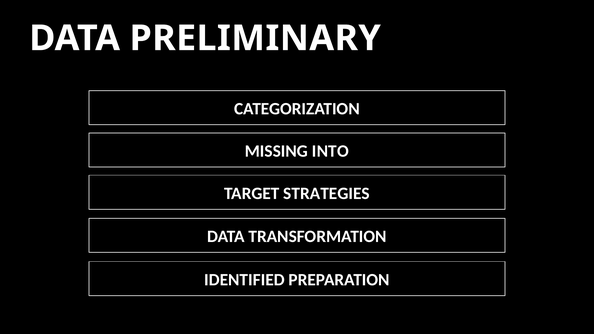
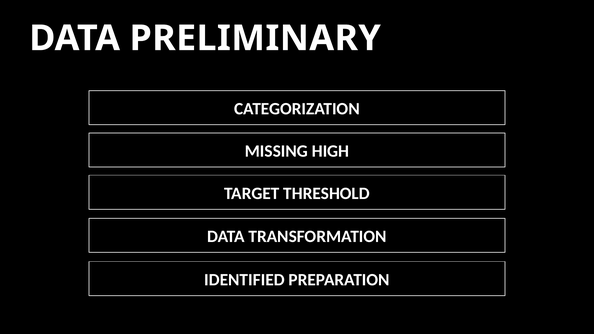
INTO: INTO -> HIGH
STRATEGIES: STRATEGIES -> THRESHOLD
